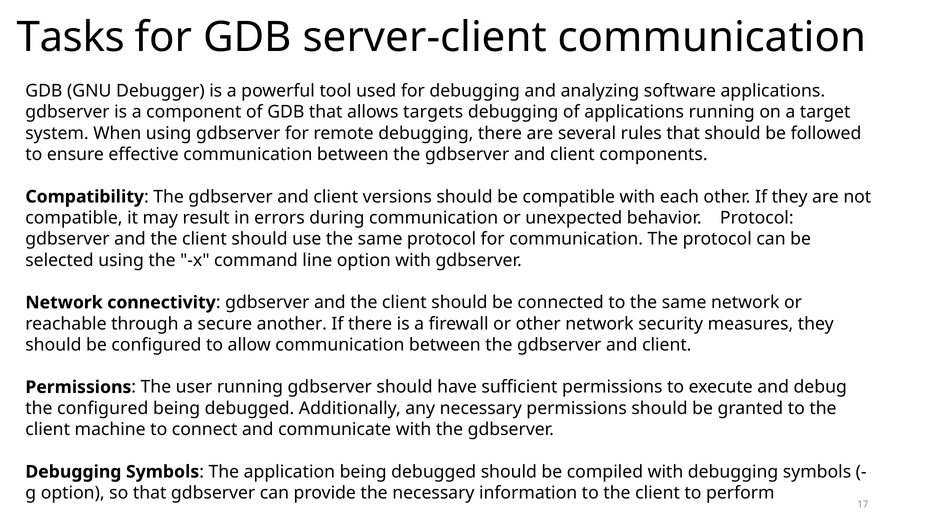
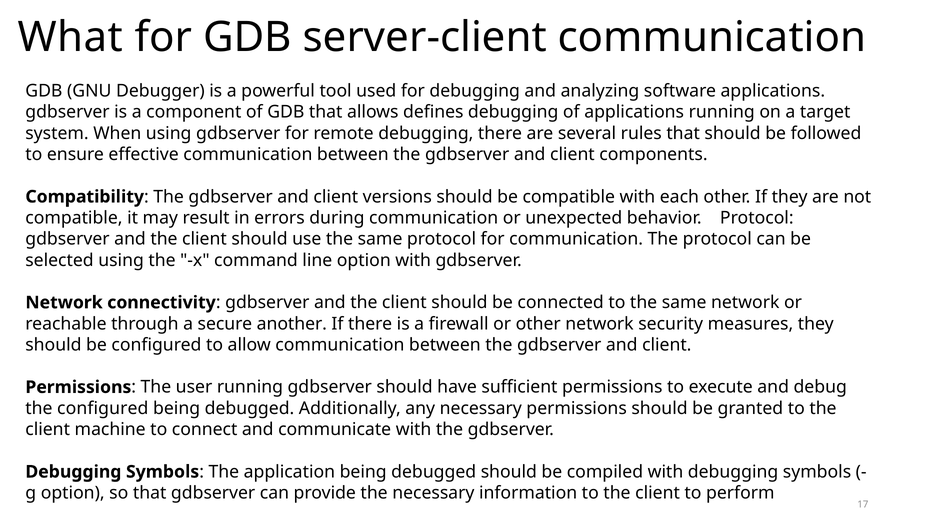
Tasks: Tasks -> What
targets: targets -> defines
